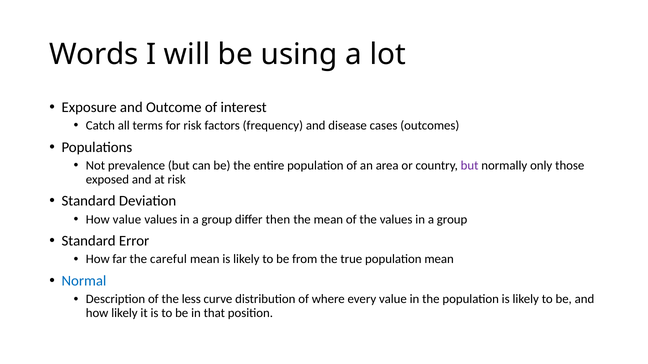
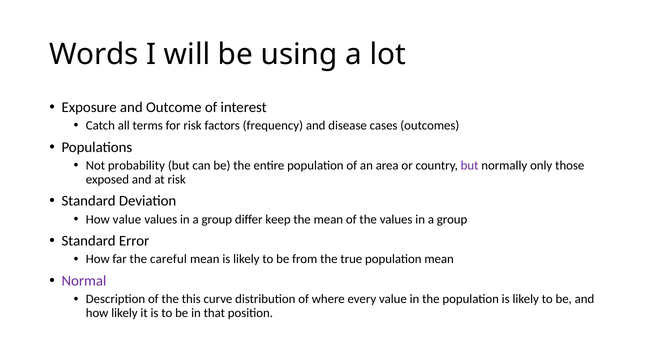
prevalence: prevalence -> probability
then: then -> keep
Normal colour: blue -> purple
less: less -> this
